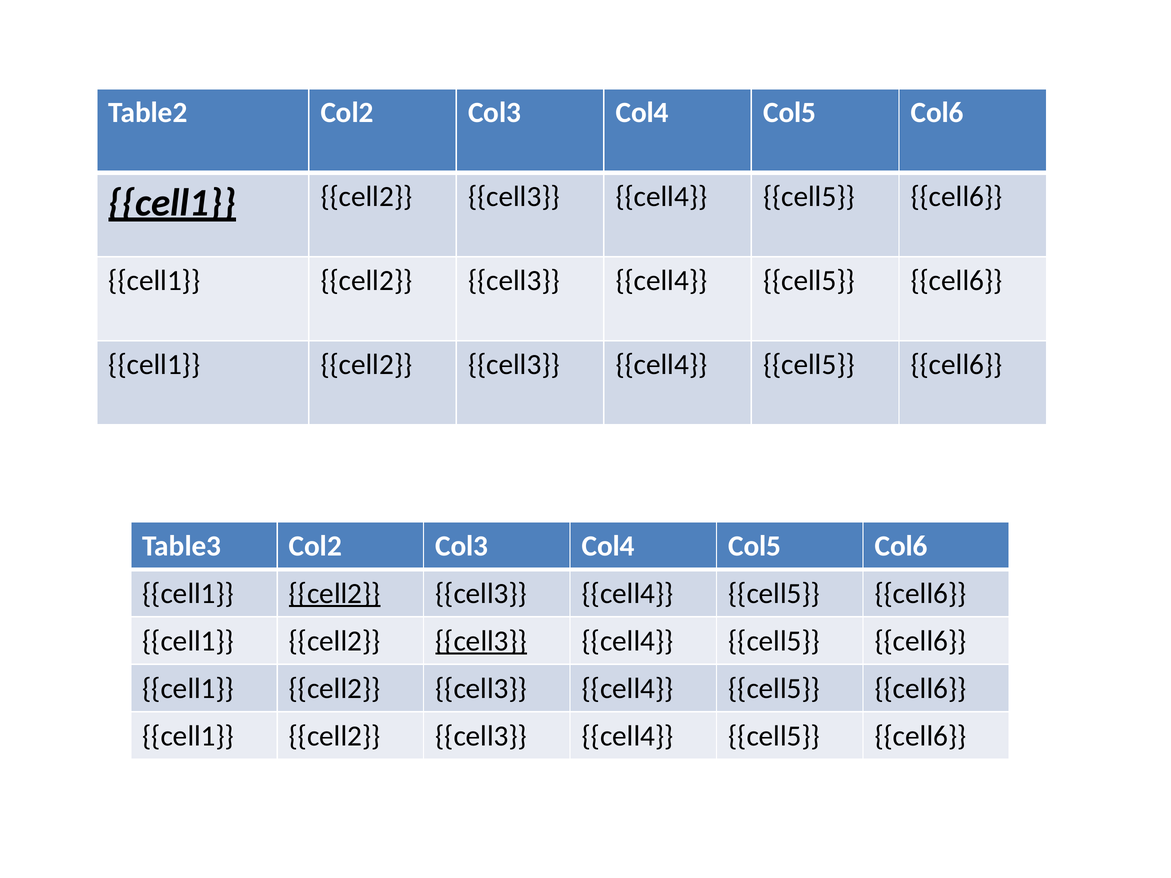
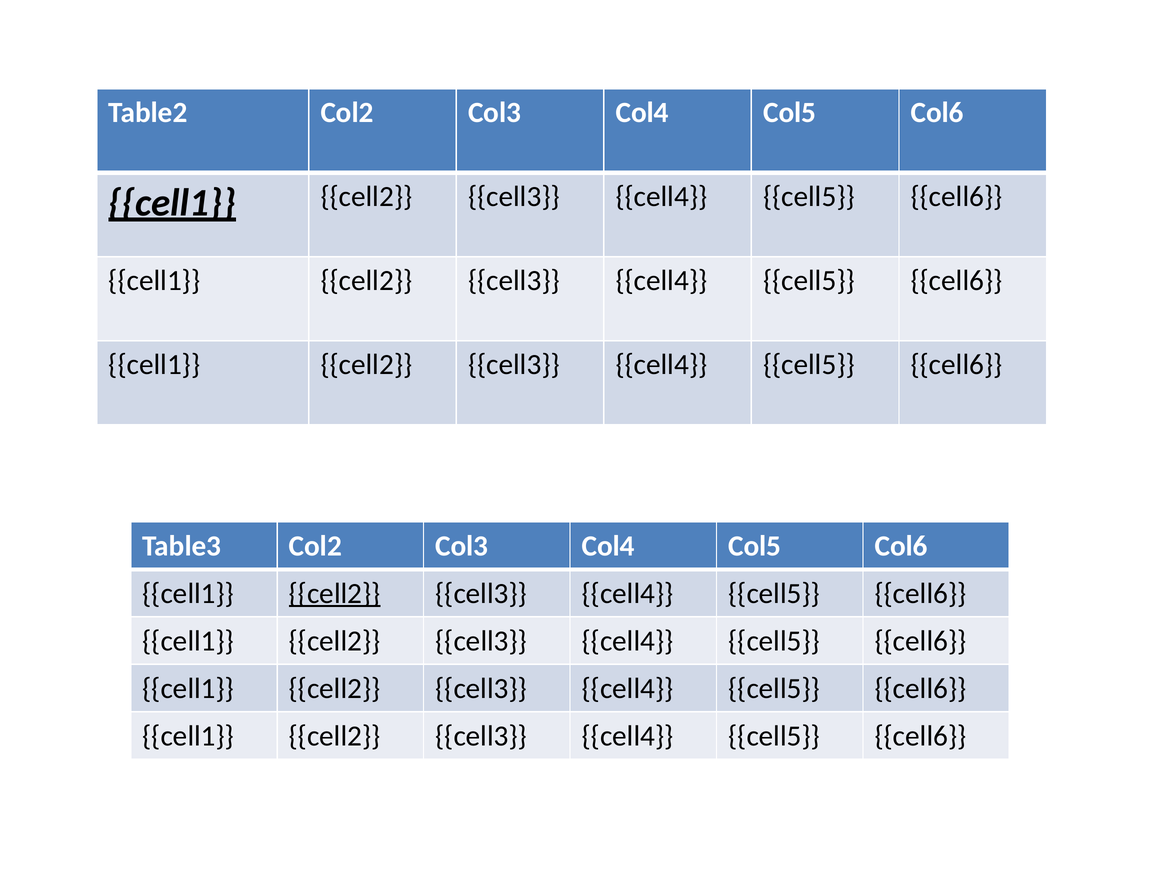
cell3 at (481, 641) underline: present -> none
